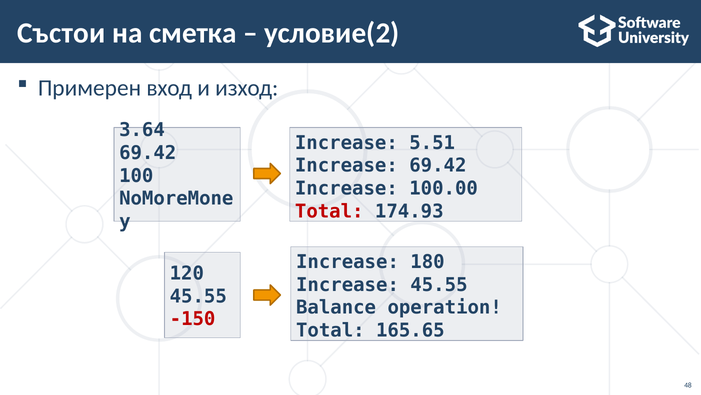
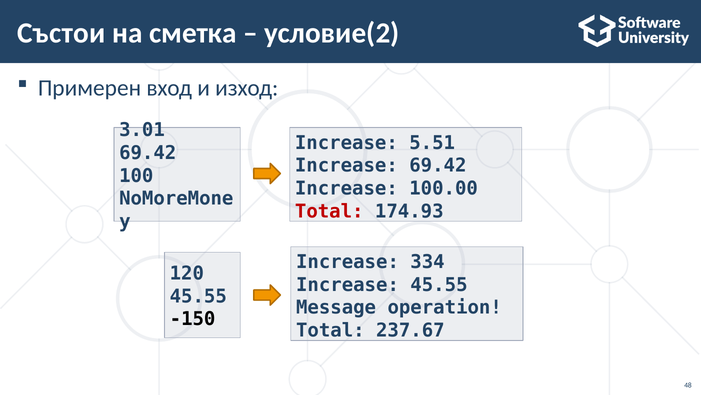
3.64: 3.64 -> 3.01
180: 180 -> 334
Balance: Balance -> Message
-150 colour: red -> black
165.65: 165.65 -> 237.67
